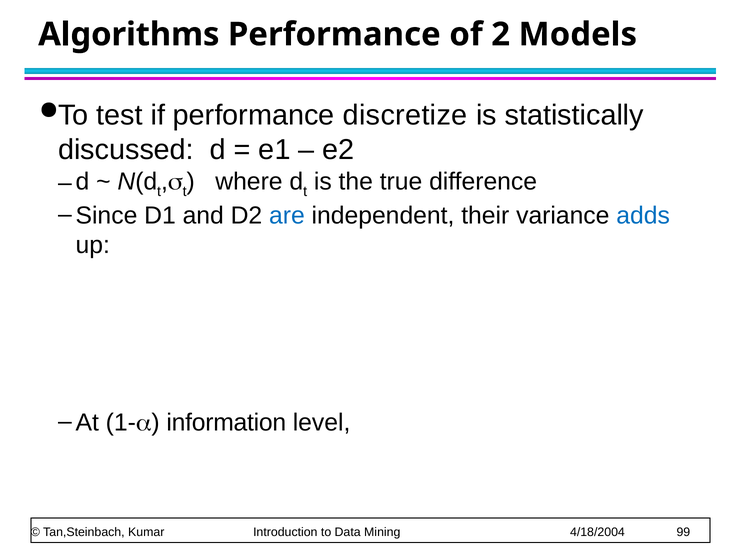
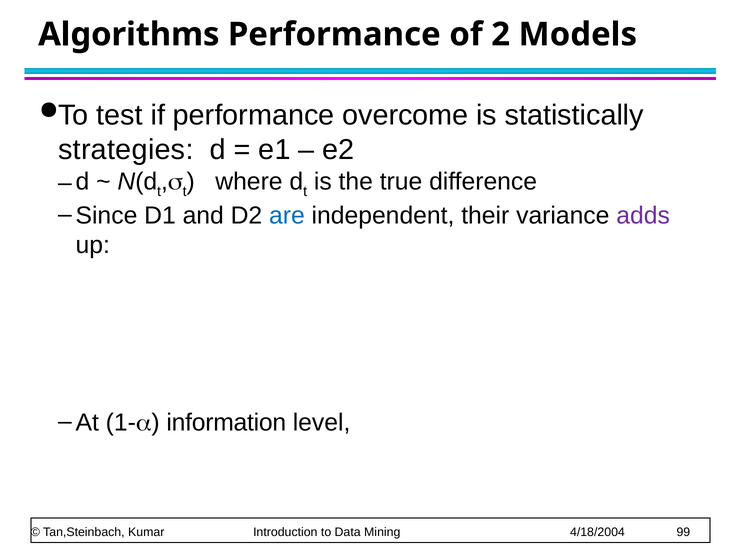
discretize: discretize -> overcome
discussed: discussed -> strategies
adds colour: blue -> purple
